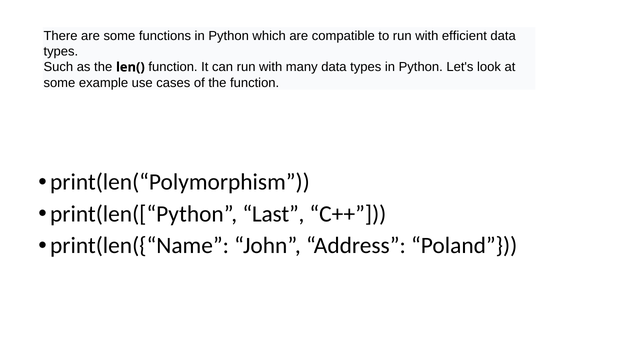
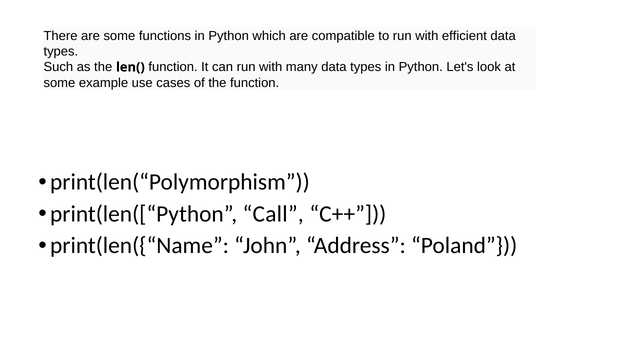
Last: Last -> Call
